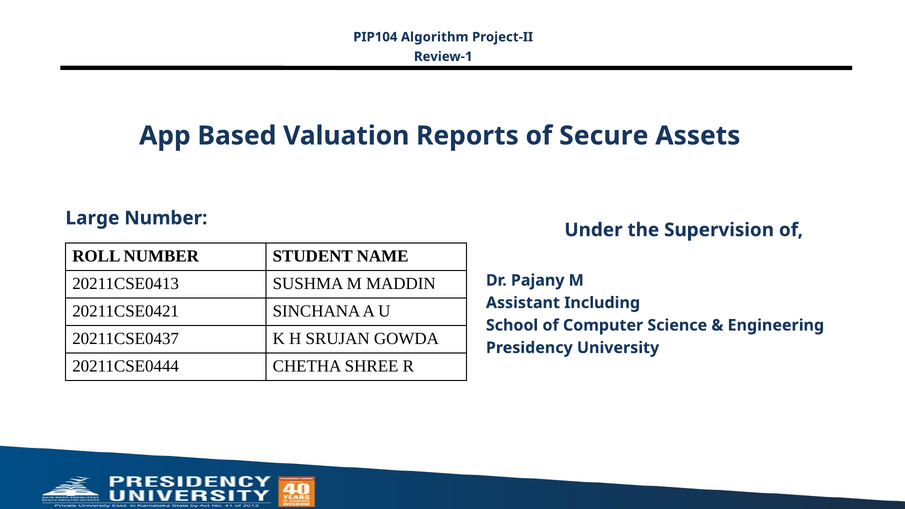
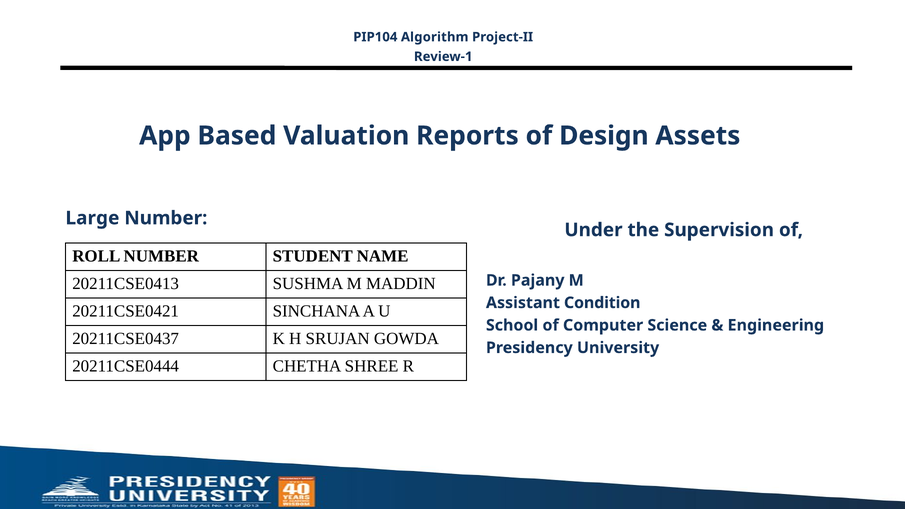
Secure: Secure -> Design
Including: Including -> Condition
